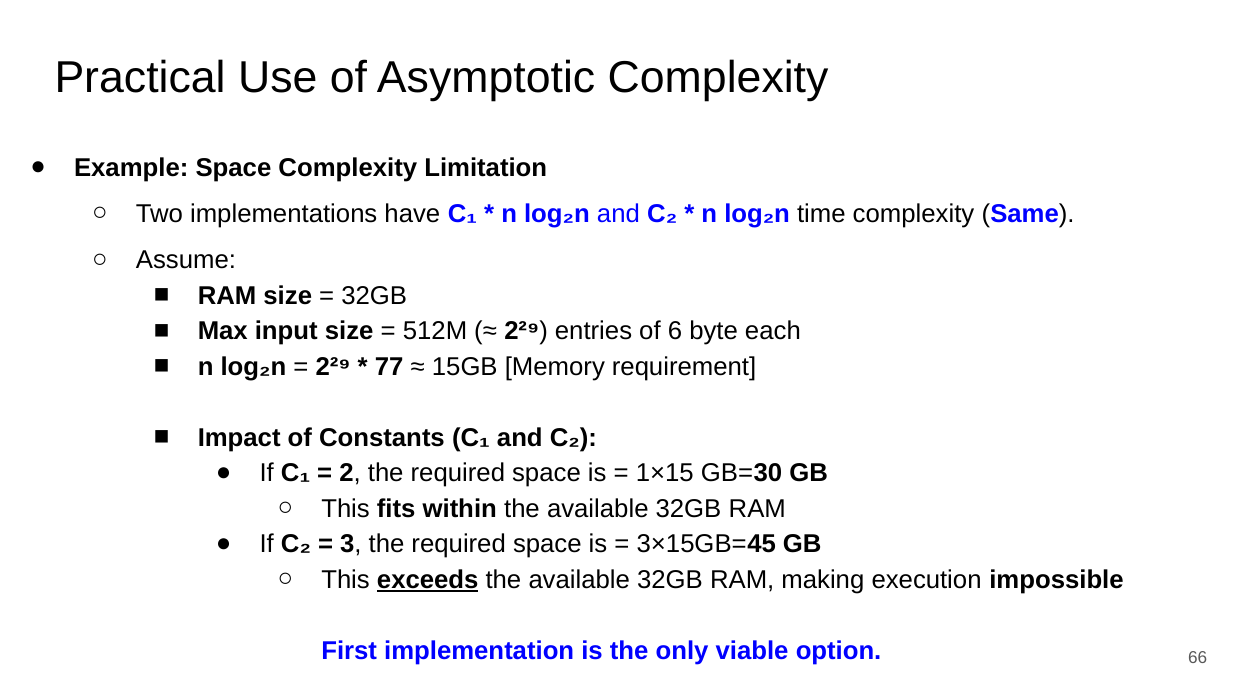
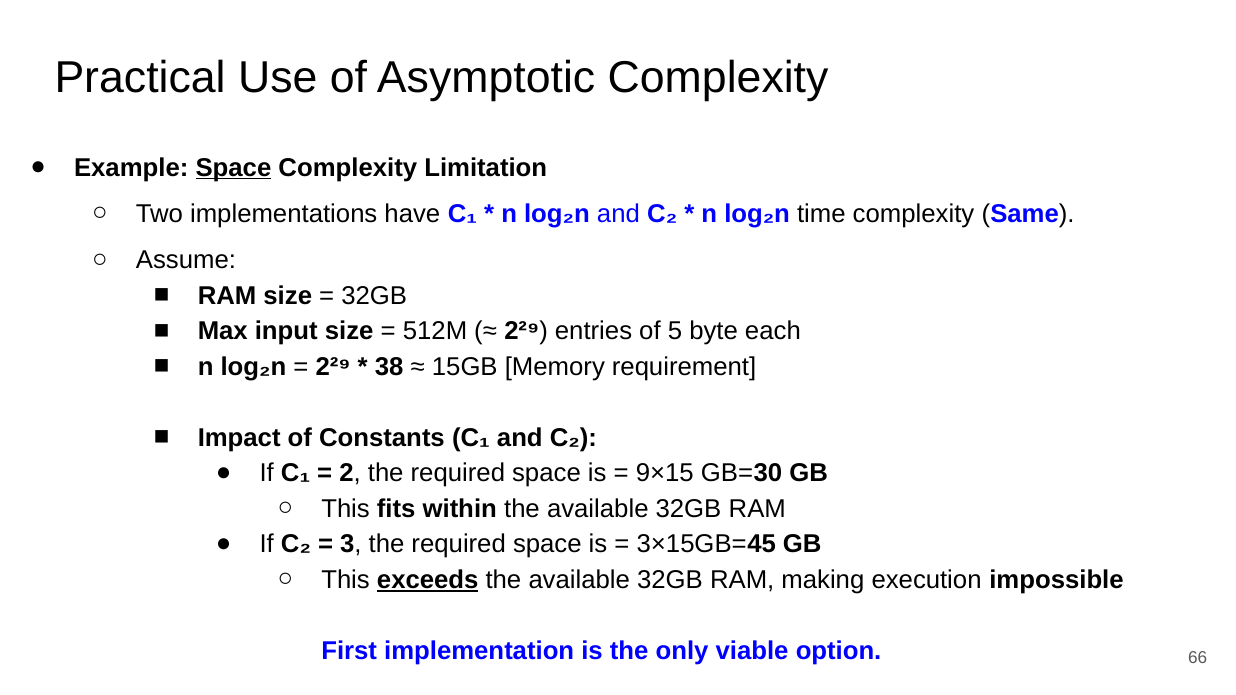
Space at (233, 168) underline: none -> present
6: 6 -> 5
77: 77 -> 38
1×15: 1×15 -> 9×15
